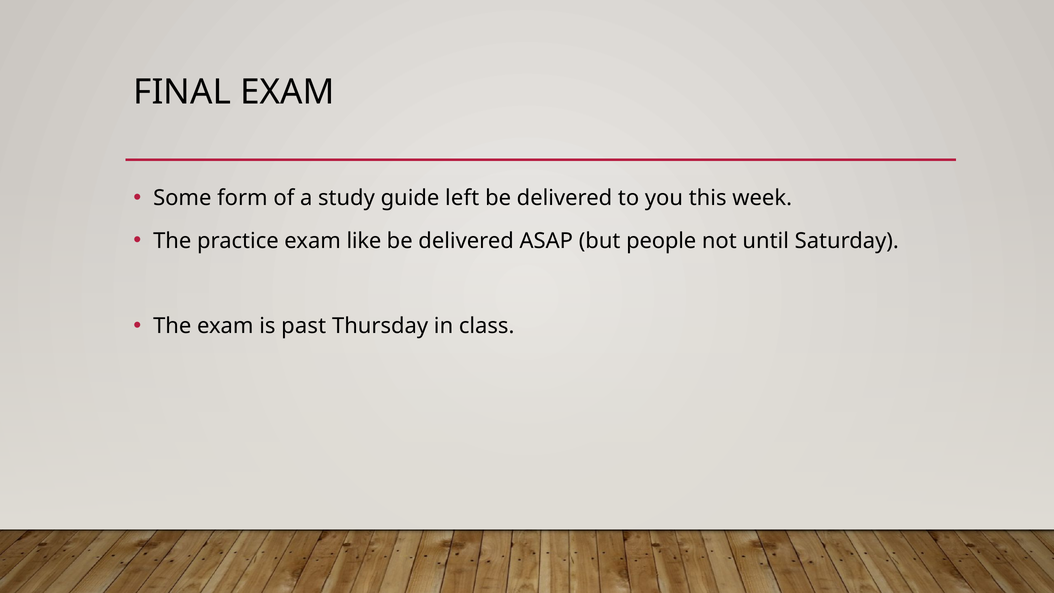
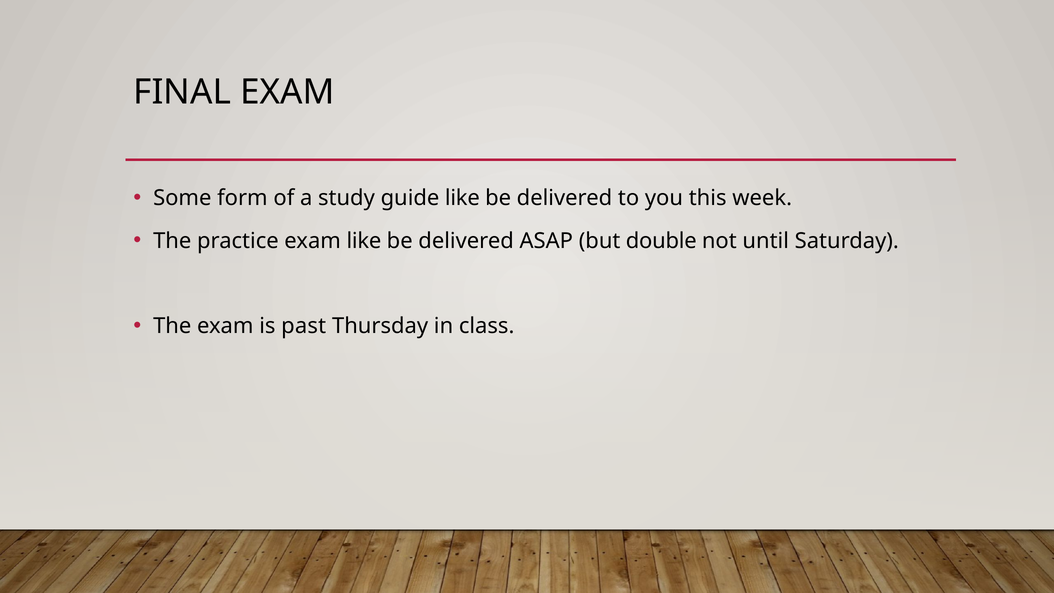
guide left: left -> like
people: people -> double
